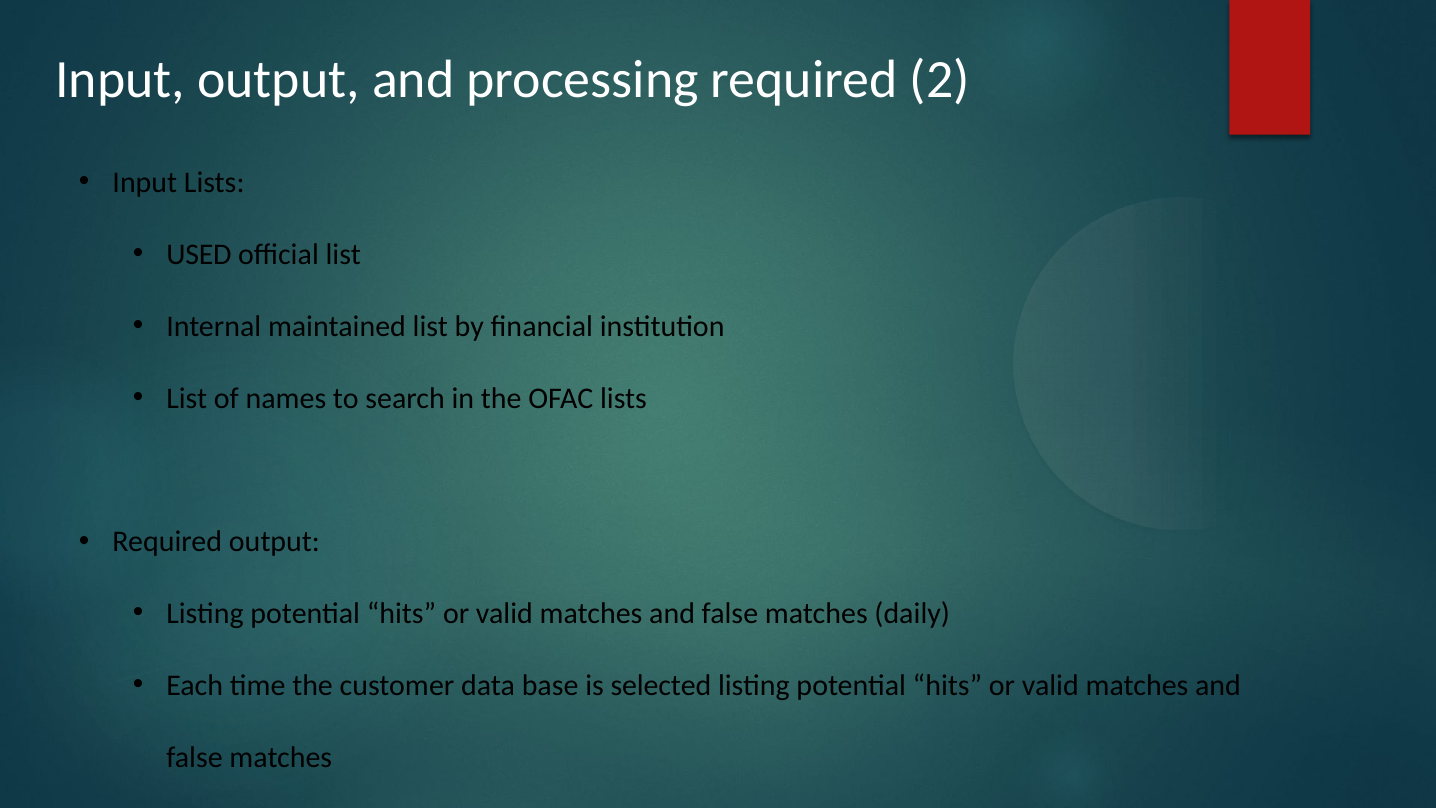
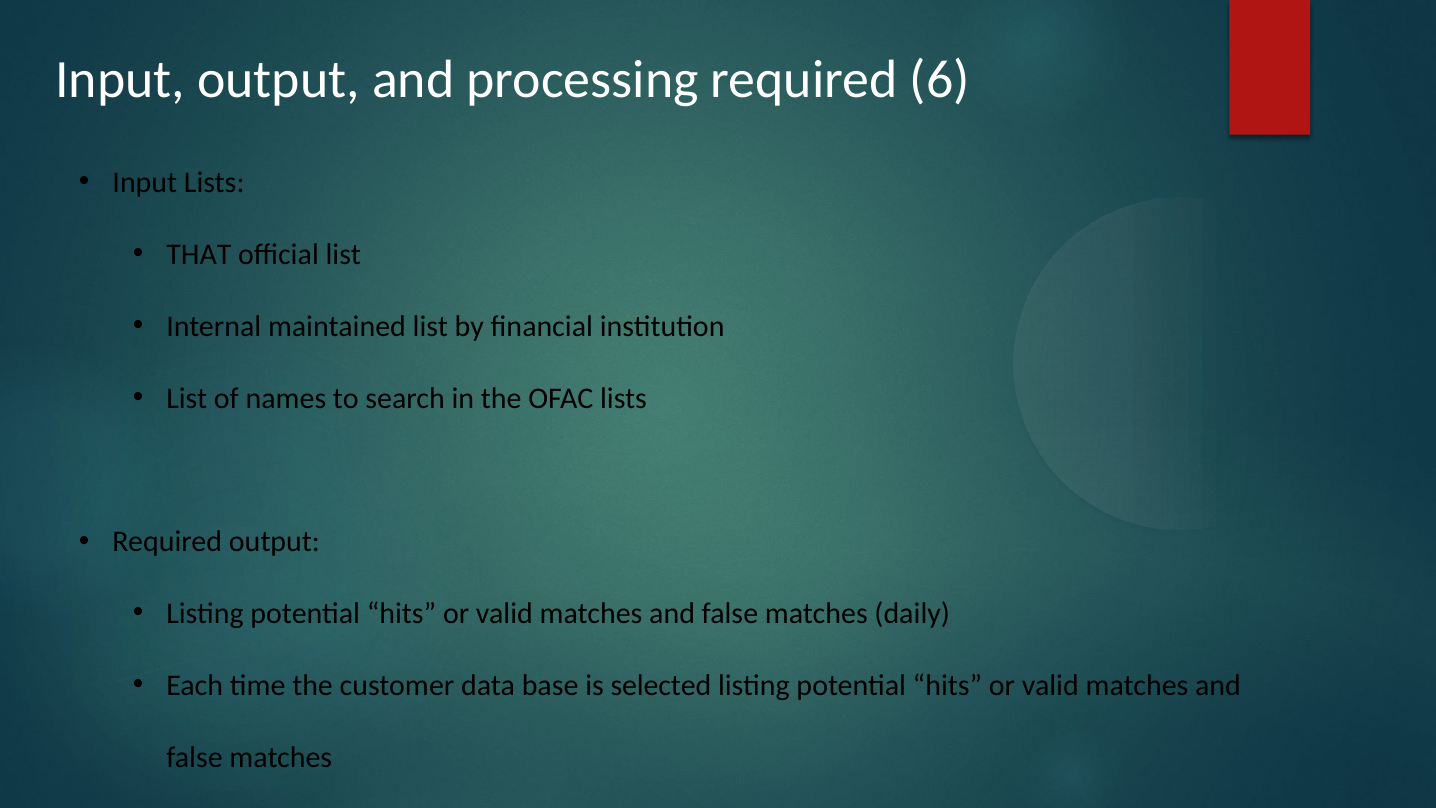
2: 2 -> 6
USED: USED -> THAT
